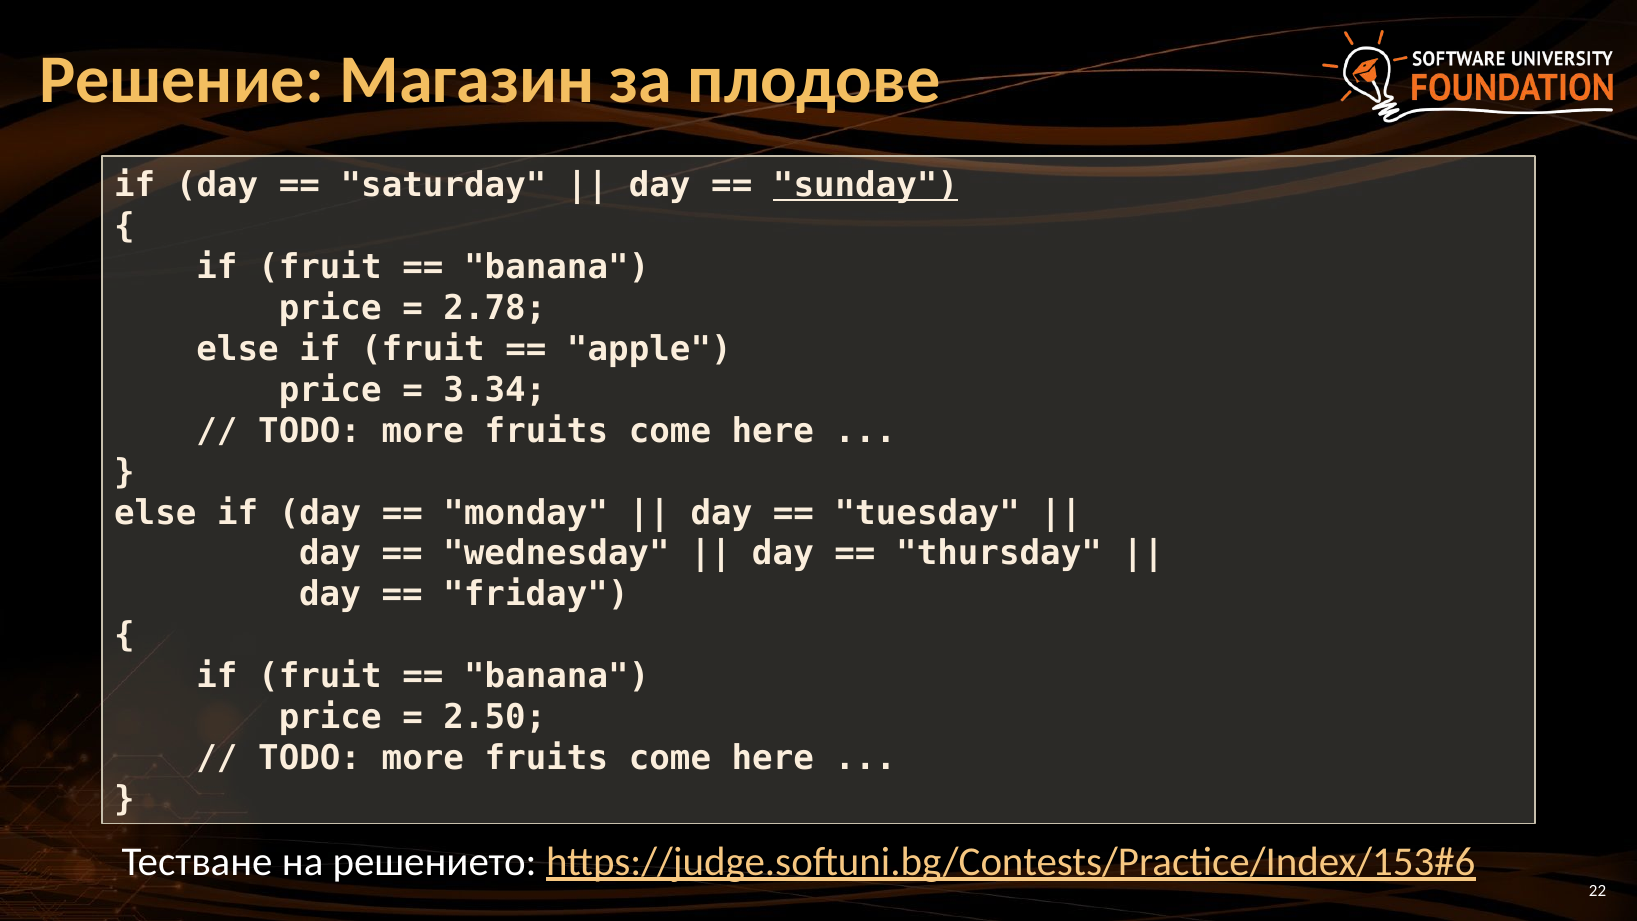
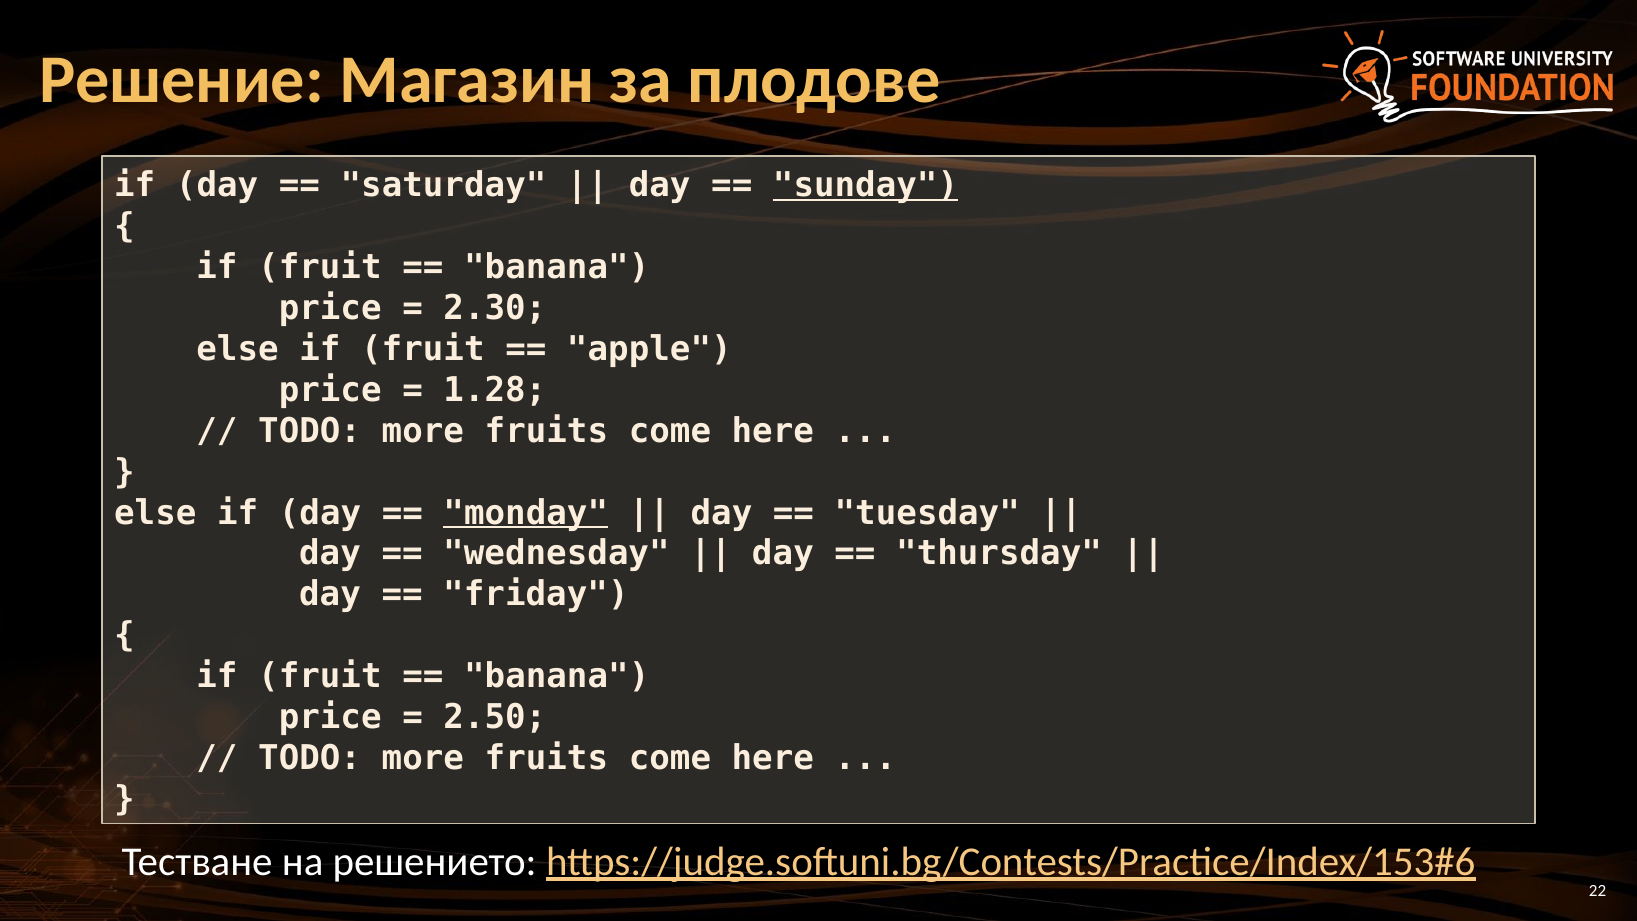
2.78: 2.78 -> 2.30
3.34: 3.34 -> 1.28
monday underline: none -> present
